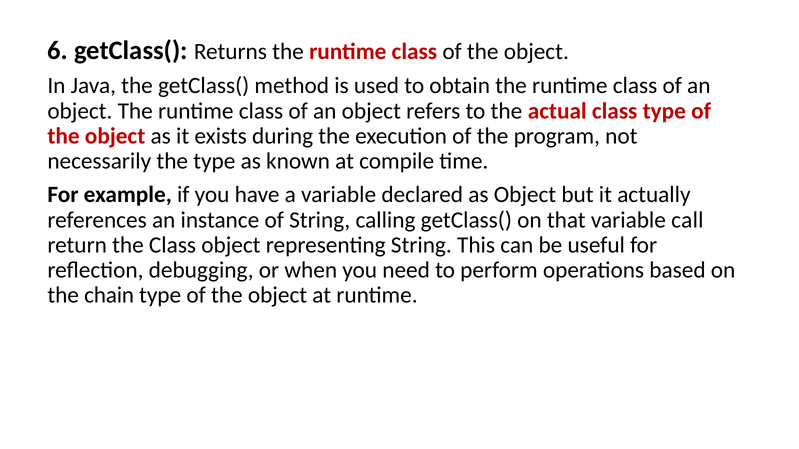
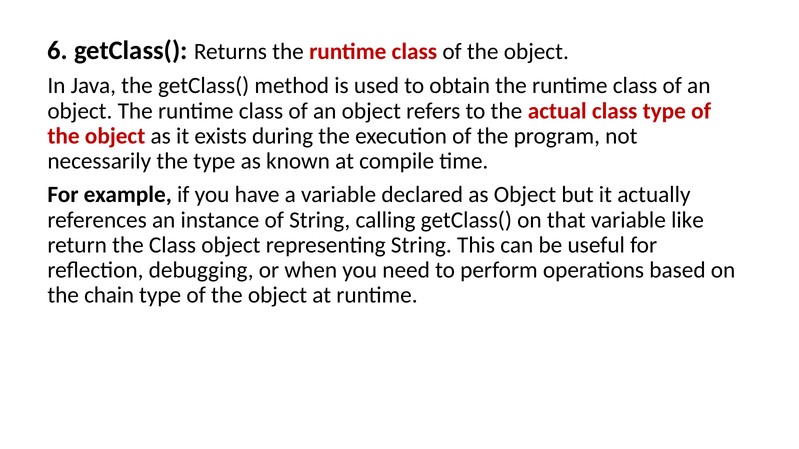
call: call -> like
